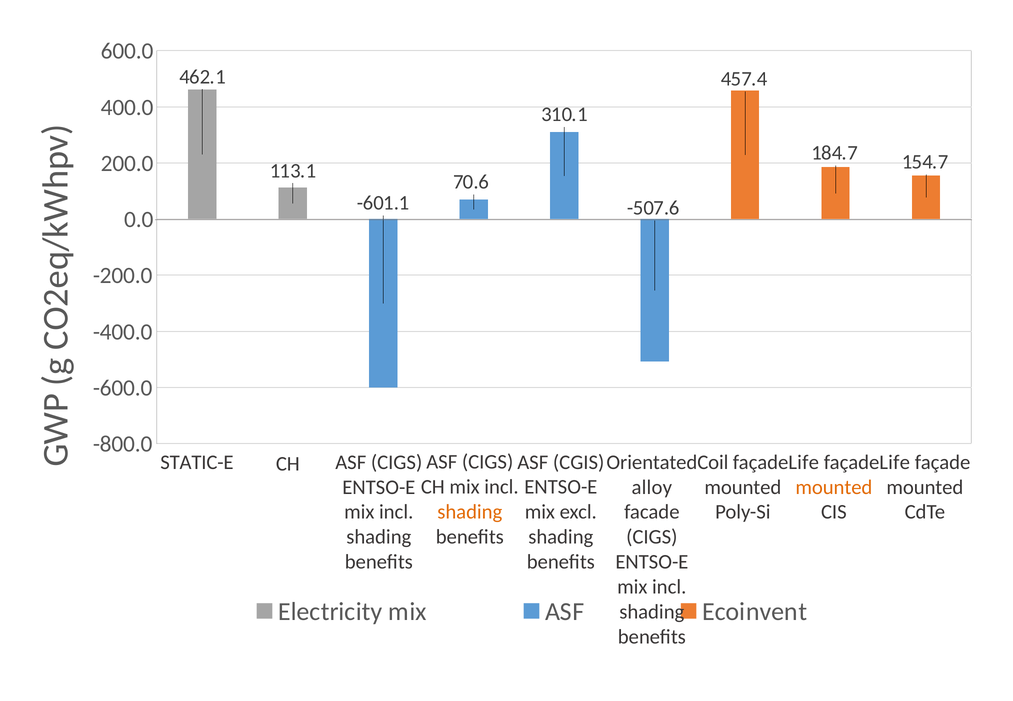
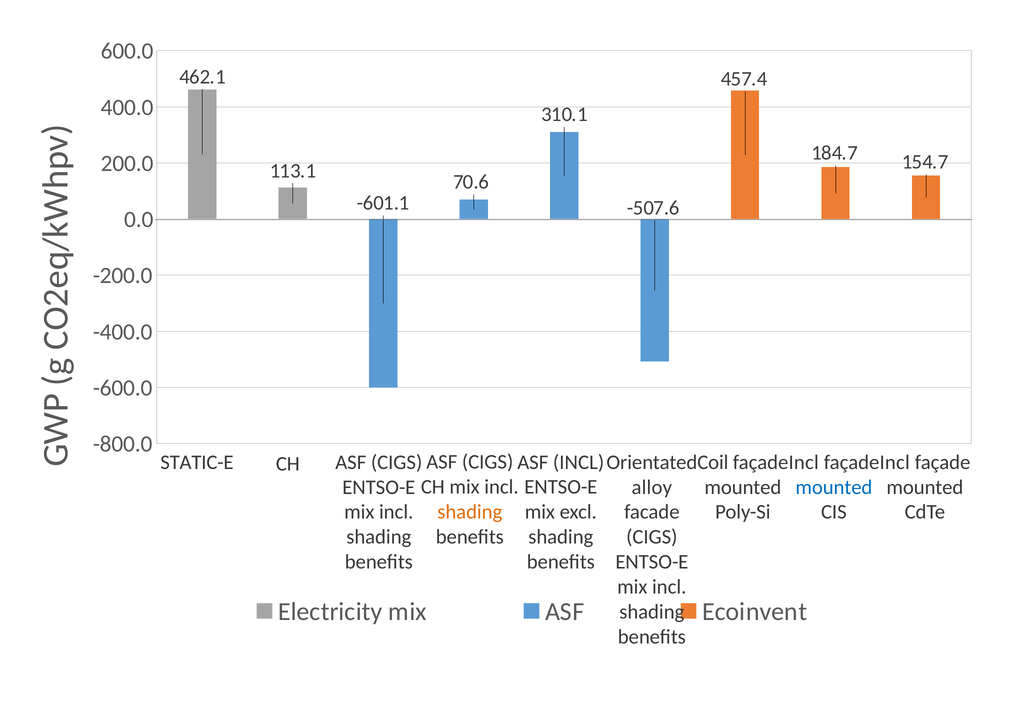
ASF CGIS: CGIS -> INCL
Life at (804, 463): Life -> Incl
Life at (895, 463): Life -> Incl
mounted at (834, 487) colour: orange -> blue
